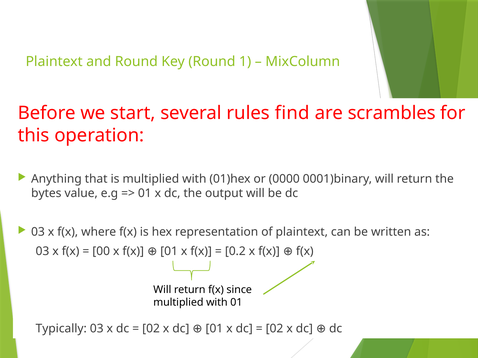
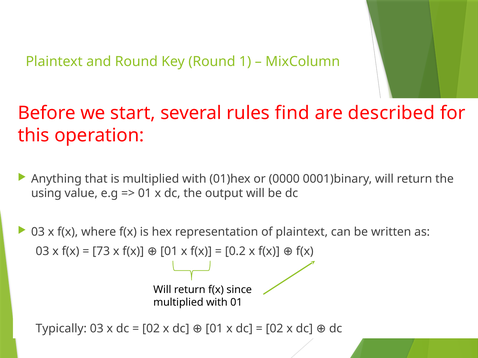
scrambles: scrambles -> described
bytes: bytes -> using
00: 00 -> 73
